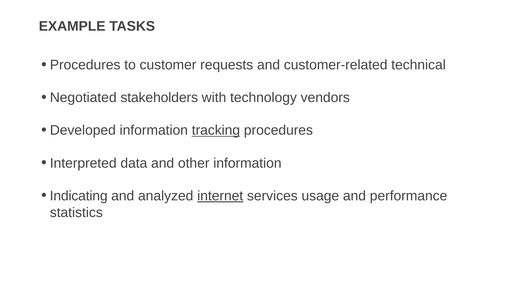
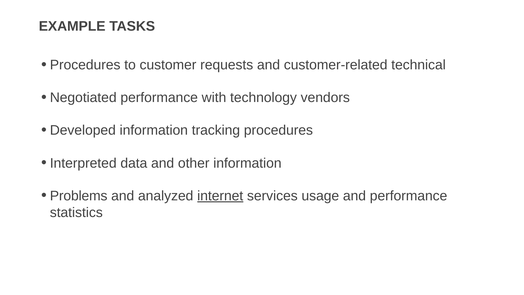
Negotiated stakeholders: stakeholders -> performance
tracking underline: present -> none
Indicating: Indicating -> Problems
